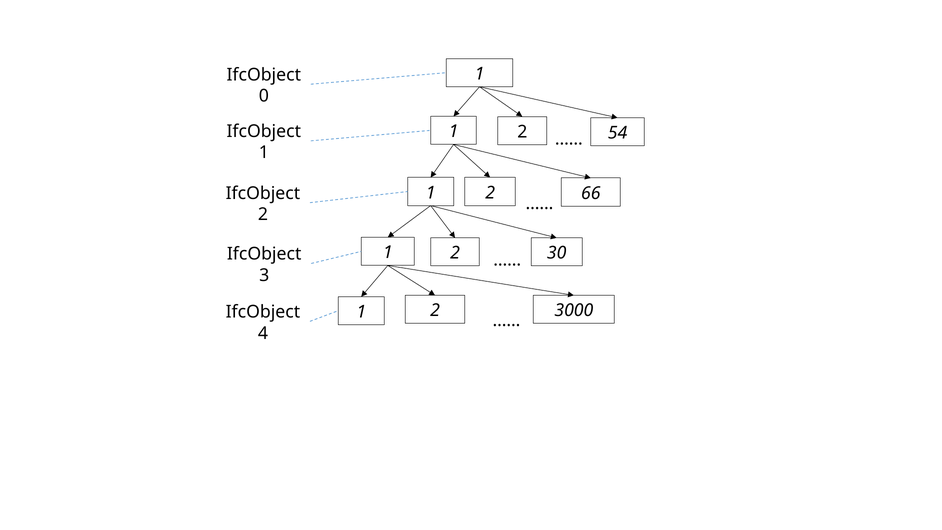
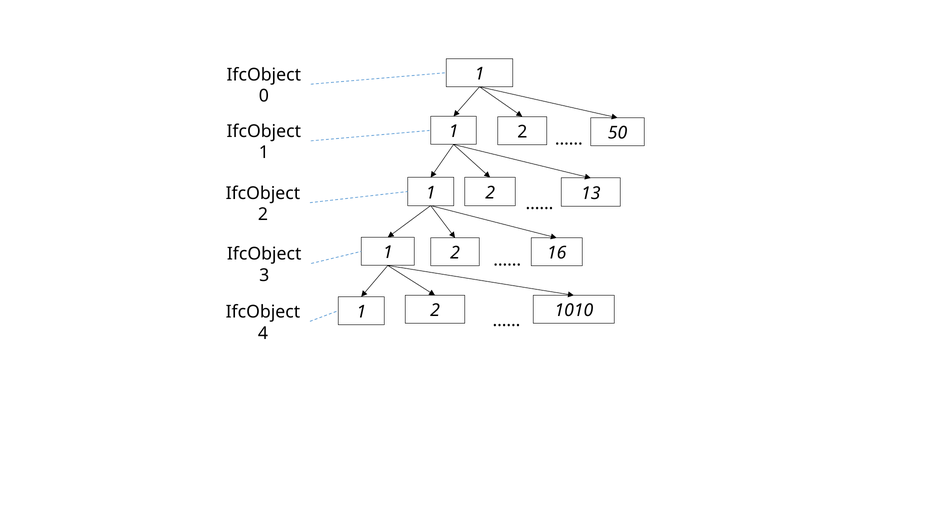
54: 54 -> 50
66: 66 -> 13
30: 30 -> 16
3000: 3000 -> 1010
